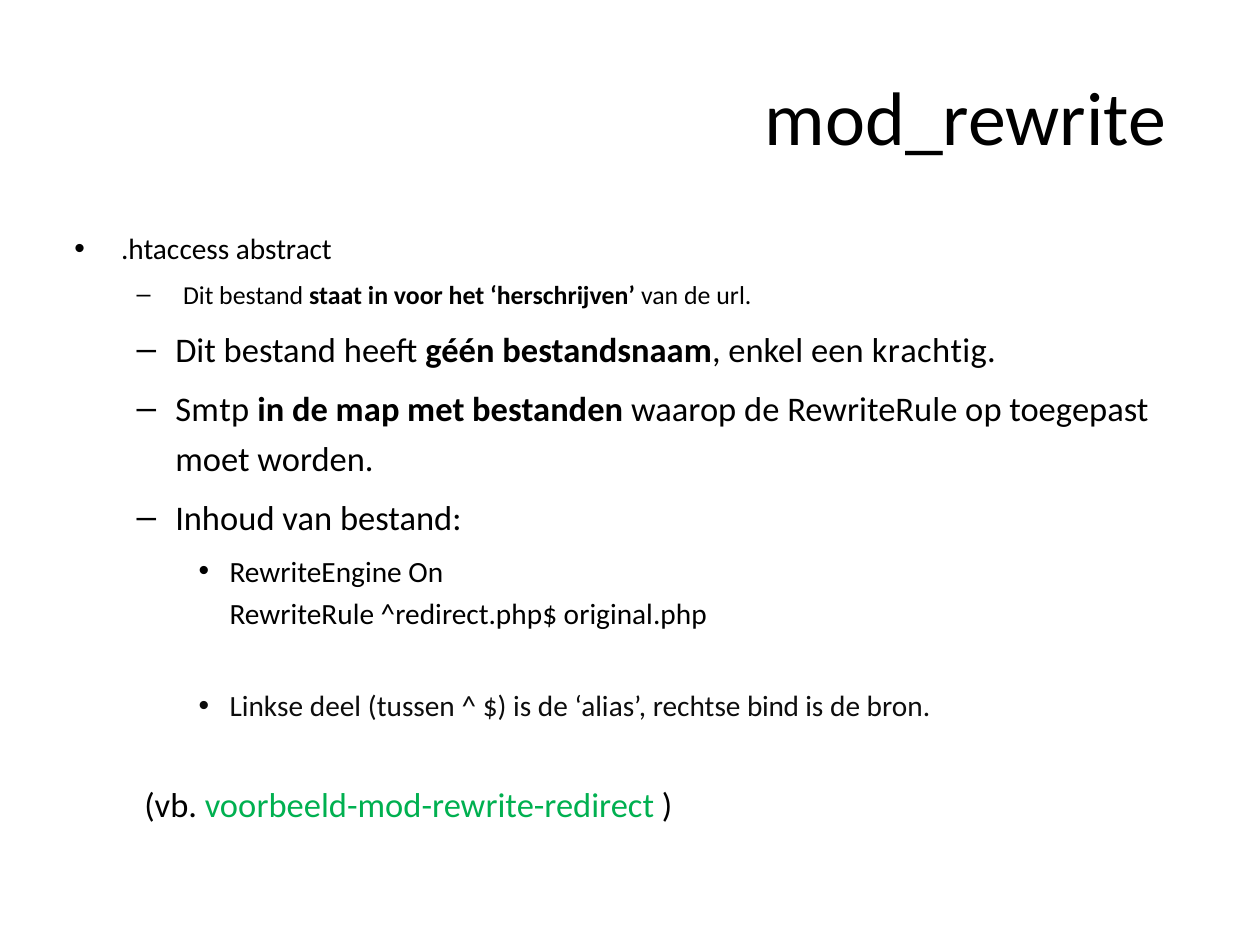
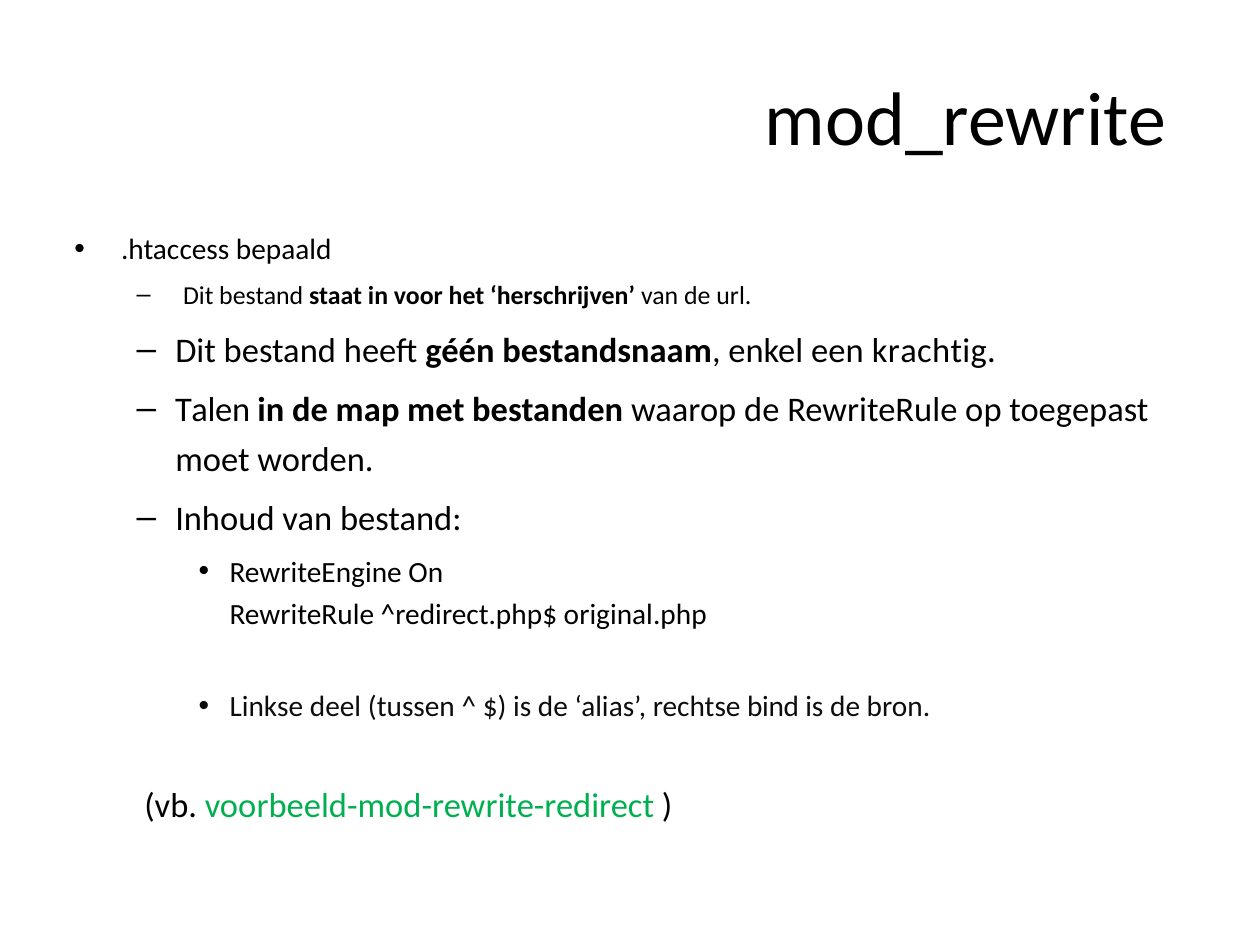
abstract: abstract -> bepaald
Smtp: Smtp -> Talen
